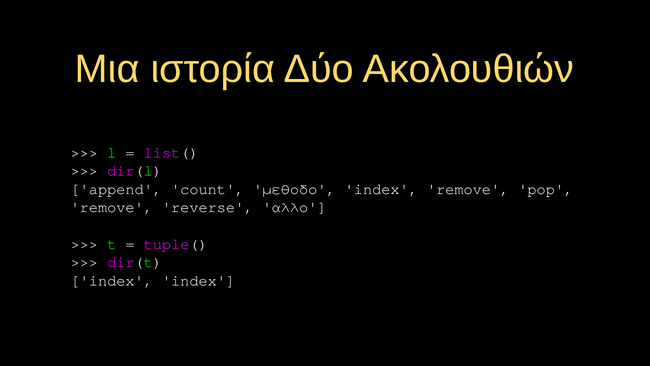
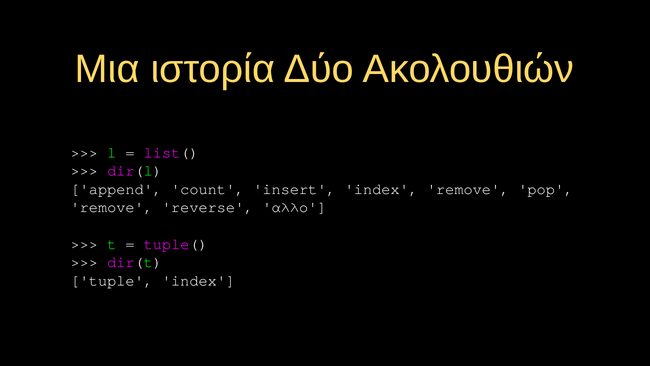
μέθοδο: μέθοδο -> insert
index at (112, 280): index -> tuple
